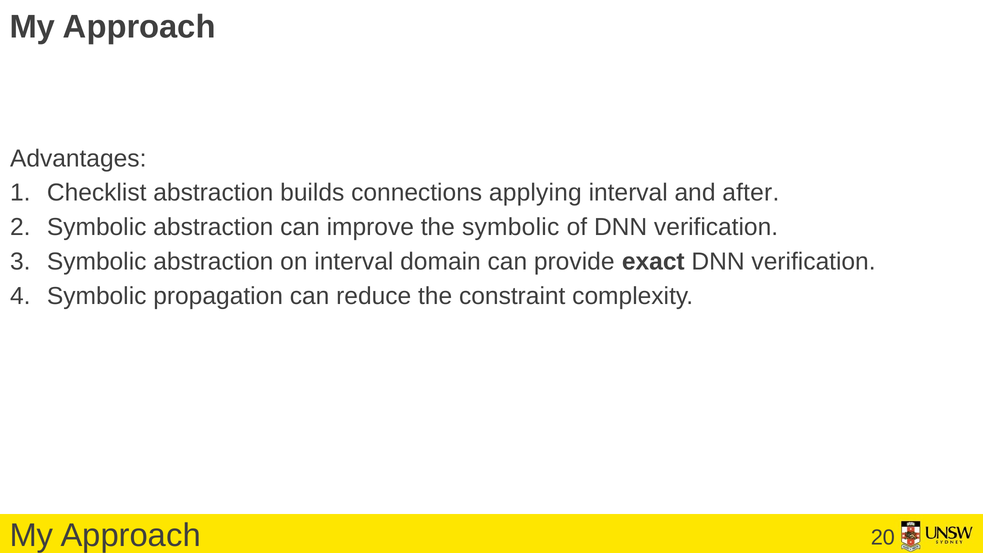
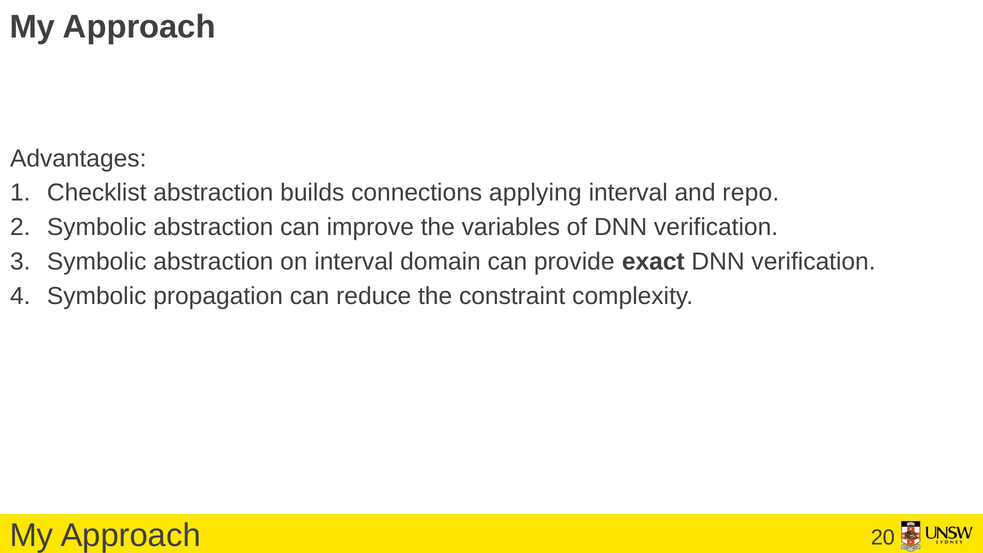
after: after -> repo
the symbolic: symbolic -> variables
